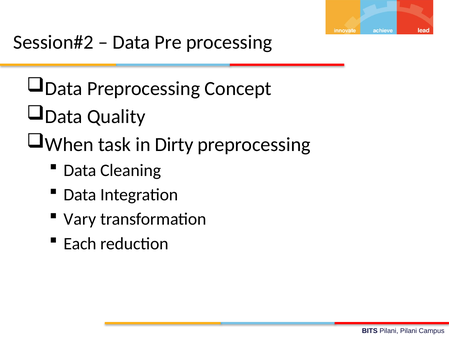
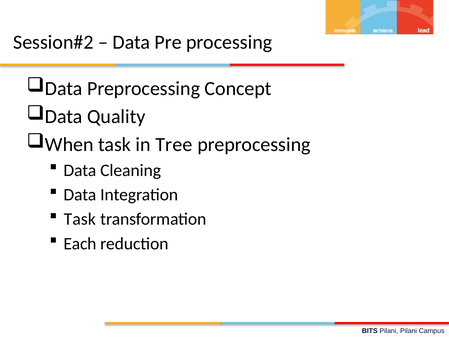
Dirty: Dirty -> Tree
Vary at (80, 219): Vary -> Task
